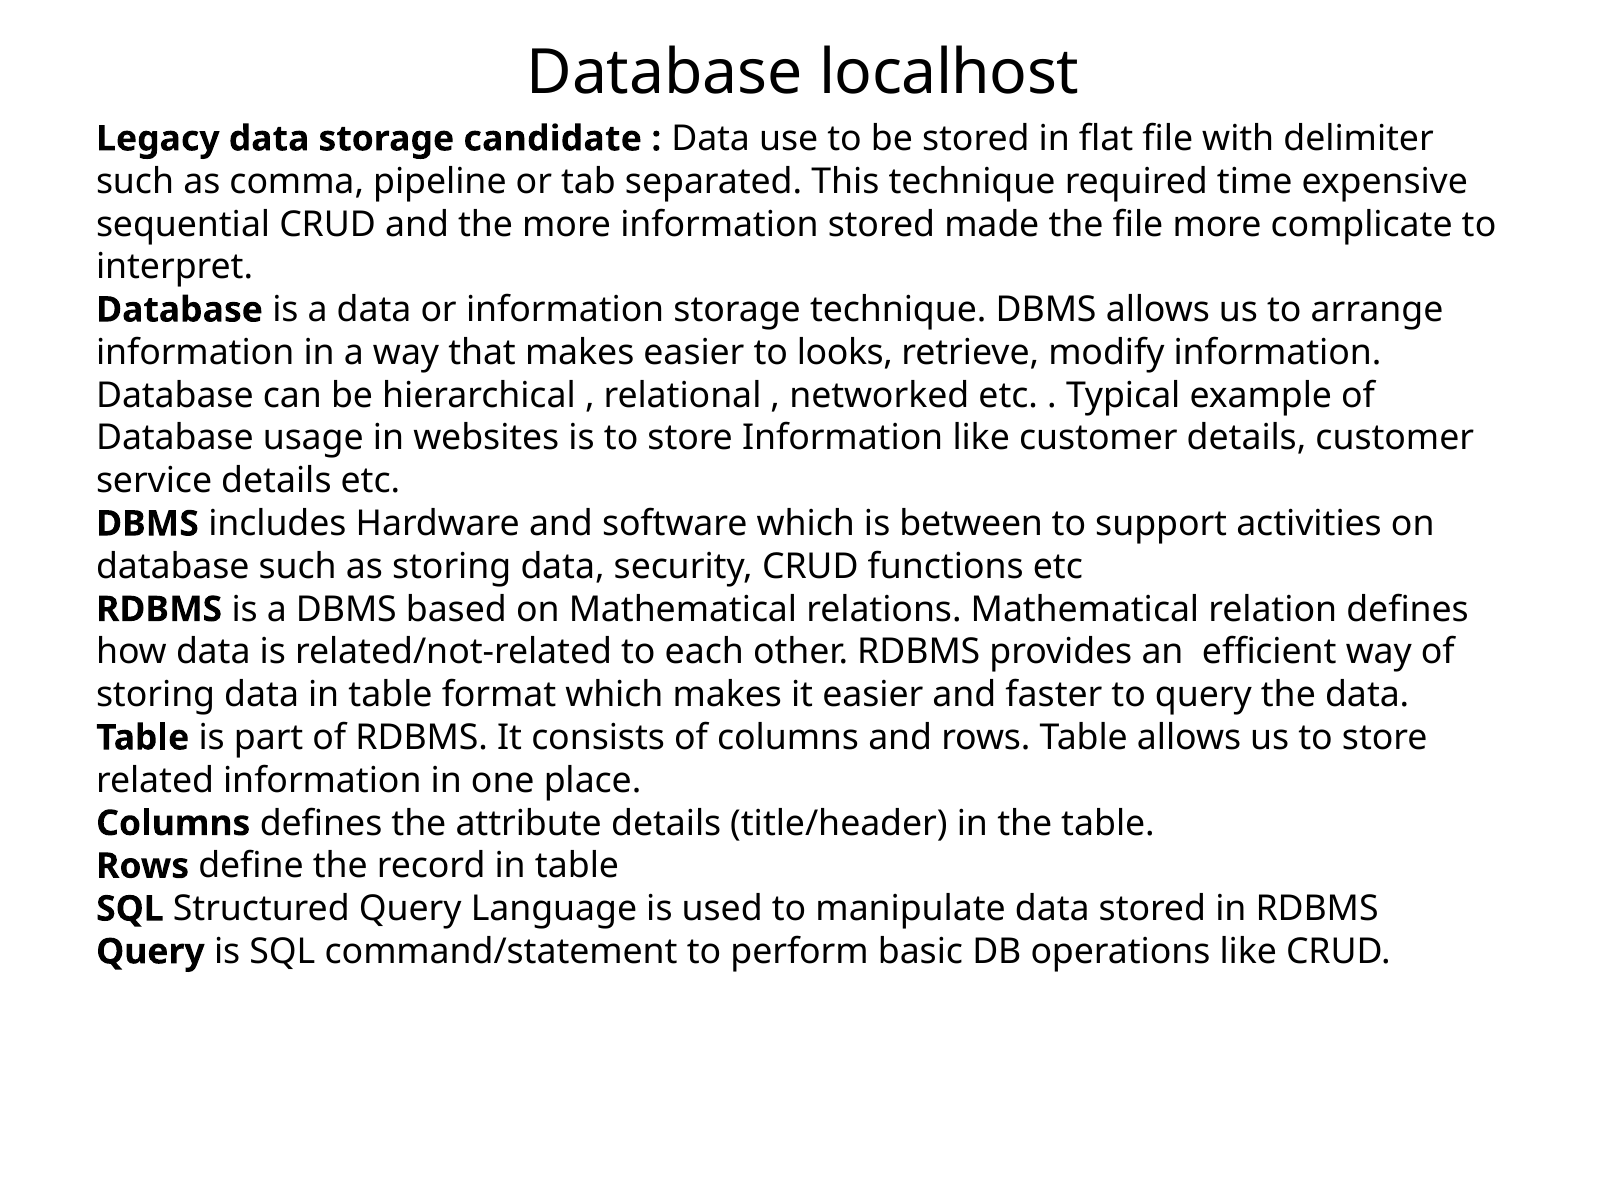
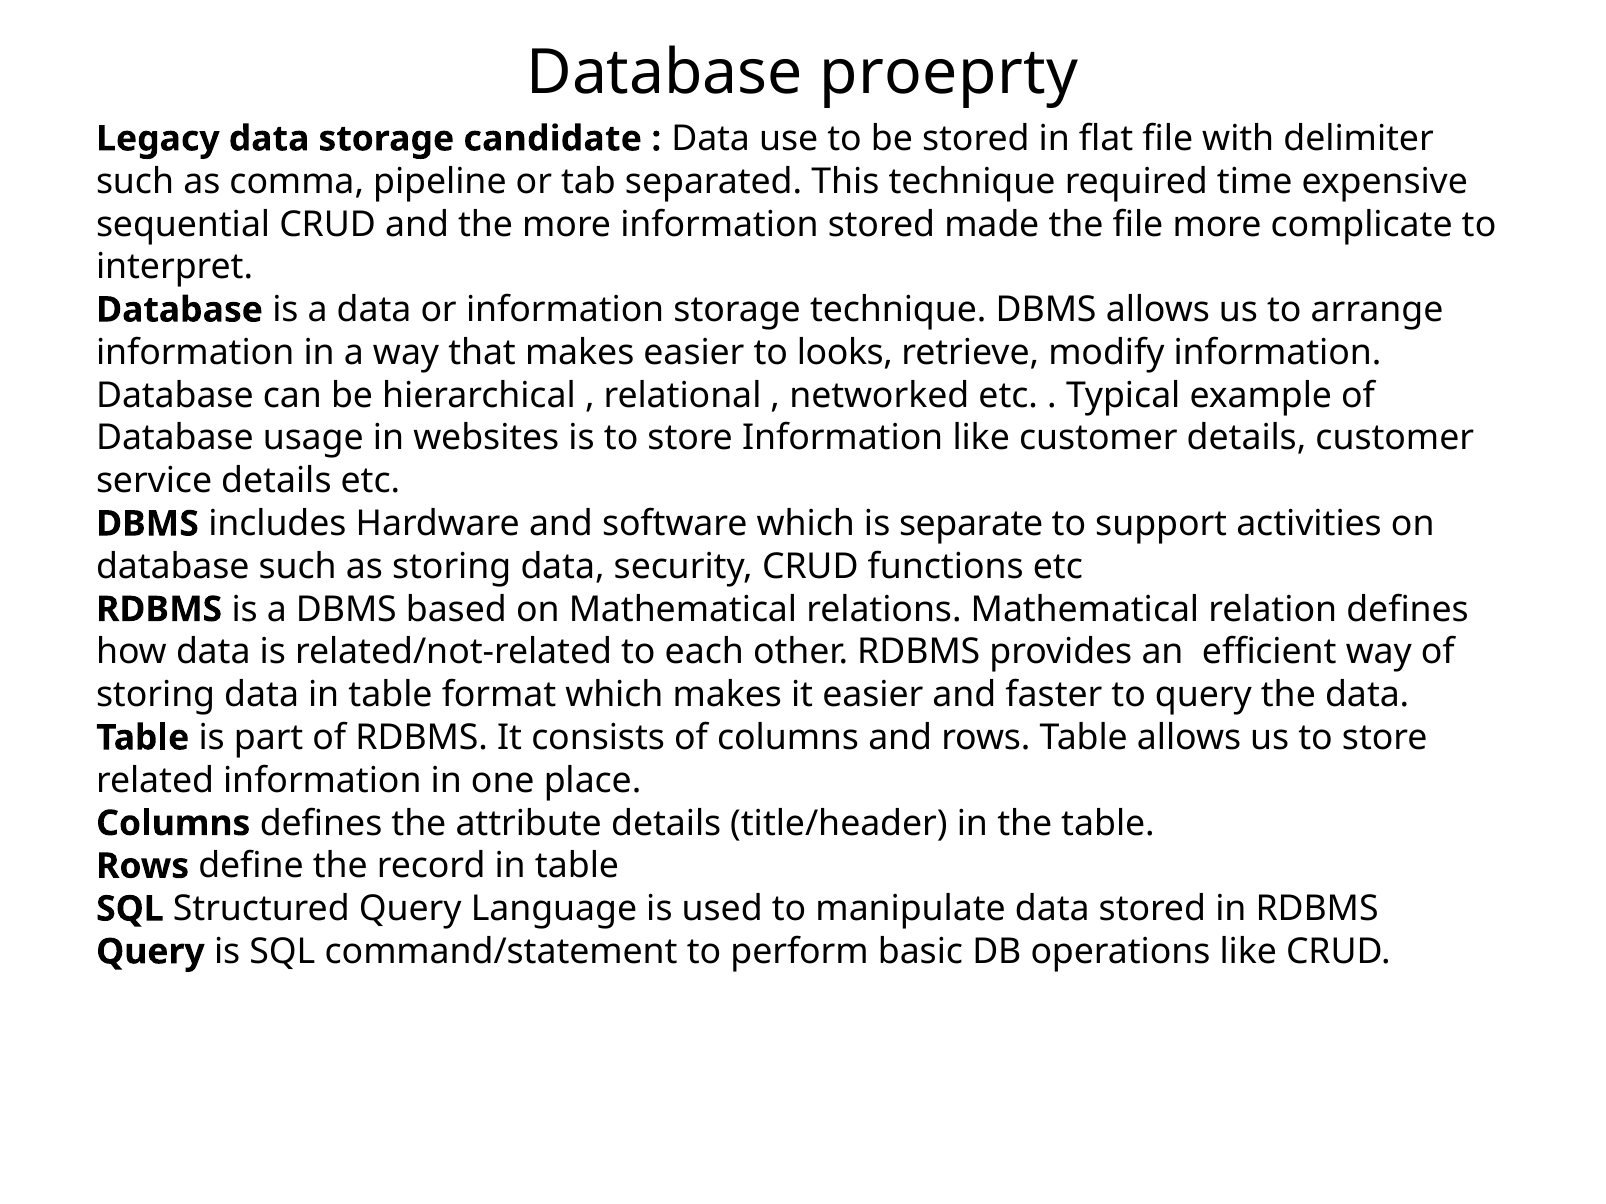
localhost: localhost -> proeprty
between: between -> separate
